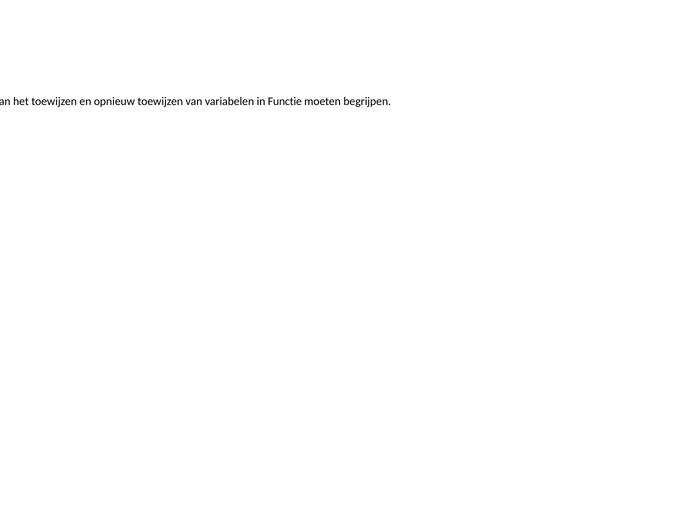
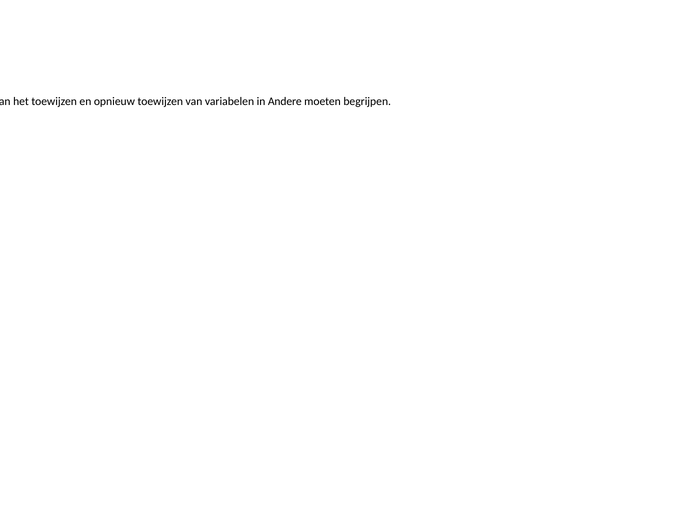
Functie: Functie -> Andere
